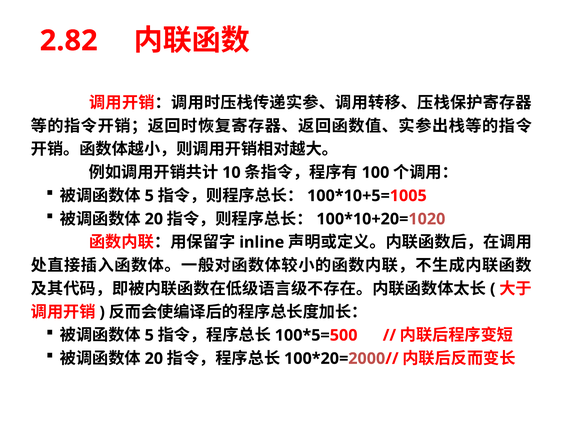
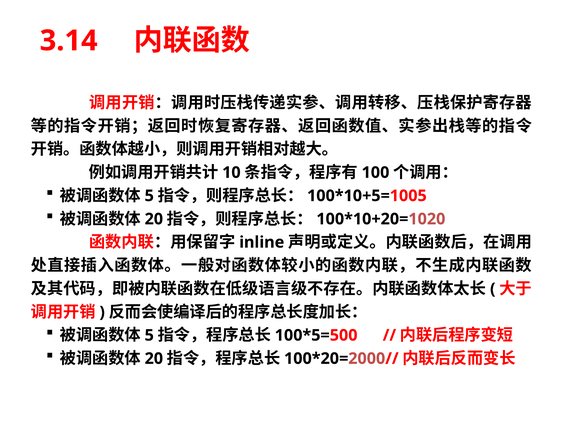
2.82: 2.82 -> 3.14
